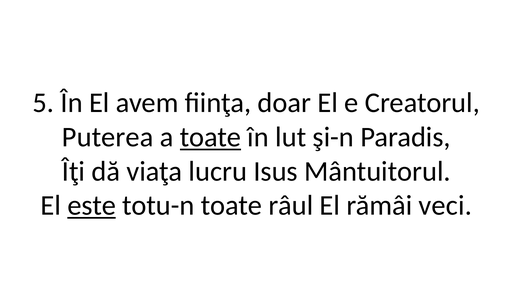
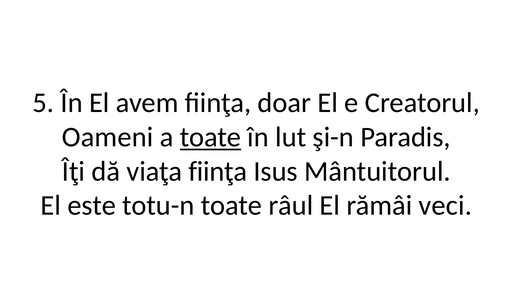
Puterea: Puterea -> Oameni
viaţa lucru: lucru -> fiinţa
este underline: present -> none
